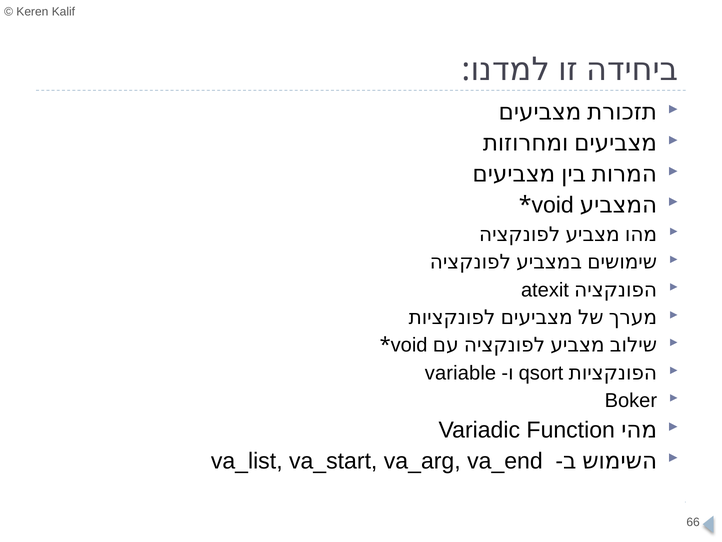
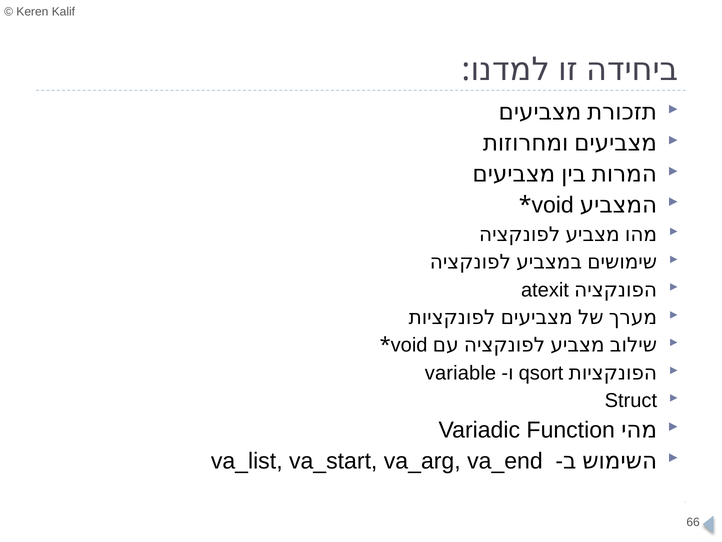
Boker: Boker -> Struct
